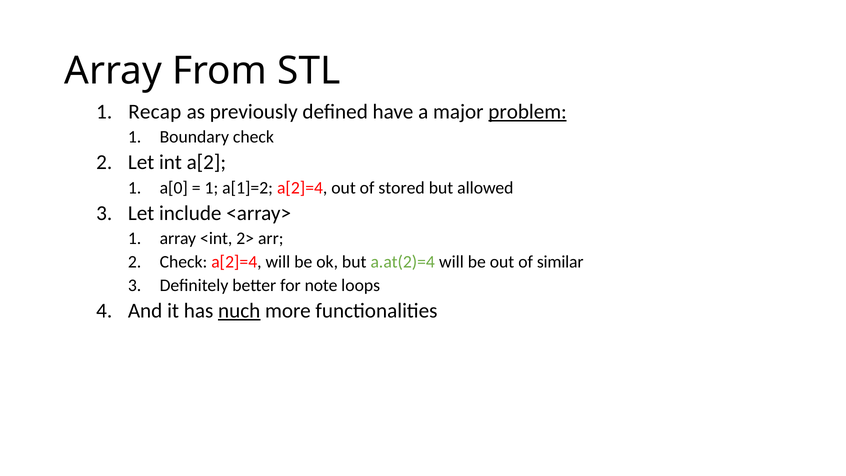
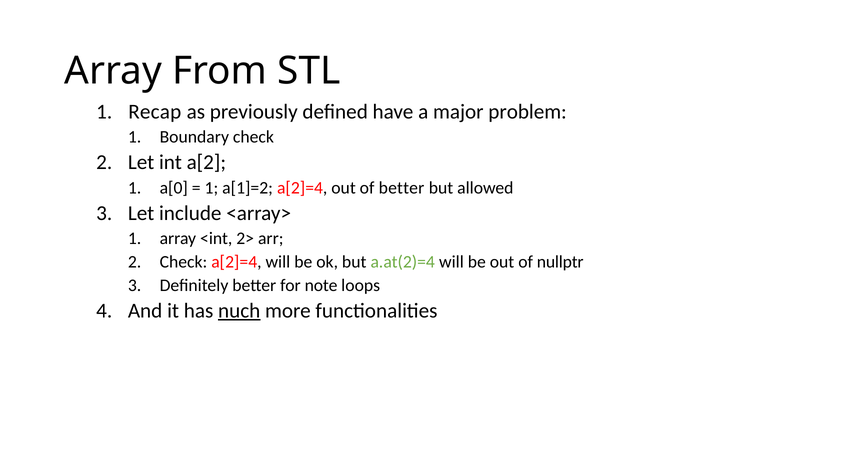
problem underline: present -> none
of stored: stored -> better
similar: similar -> nullptr
